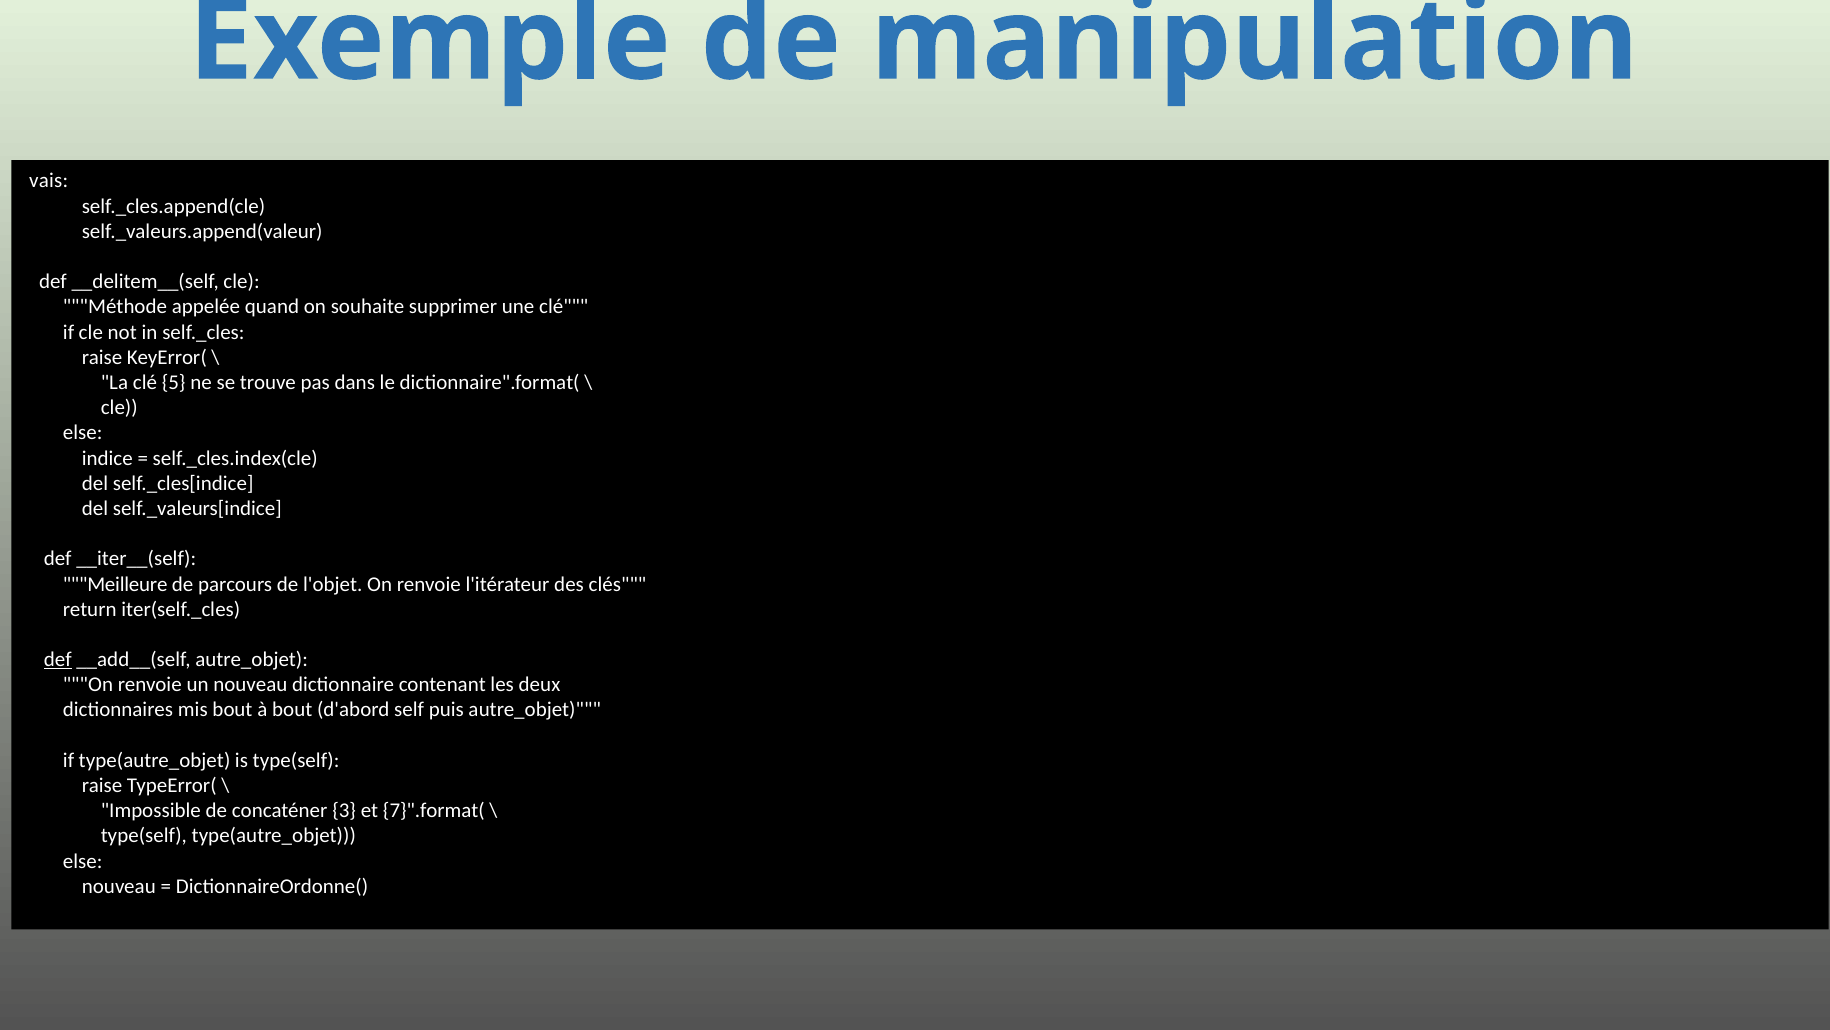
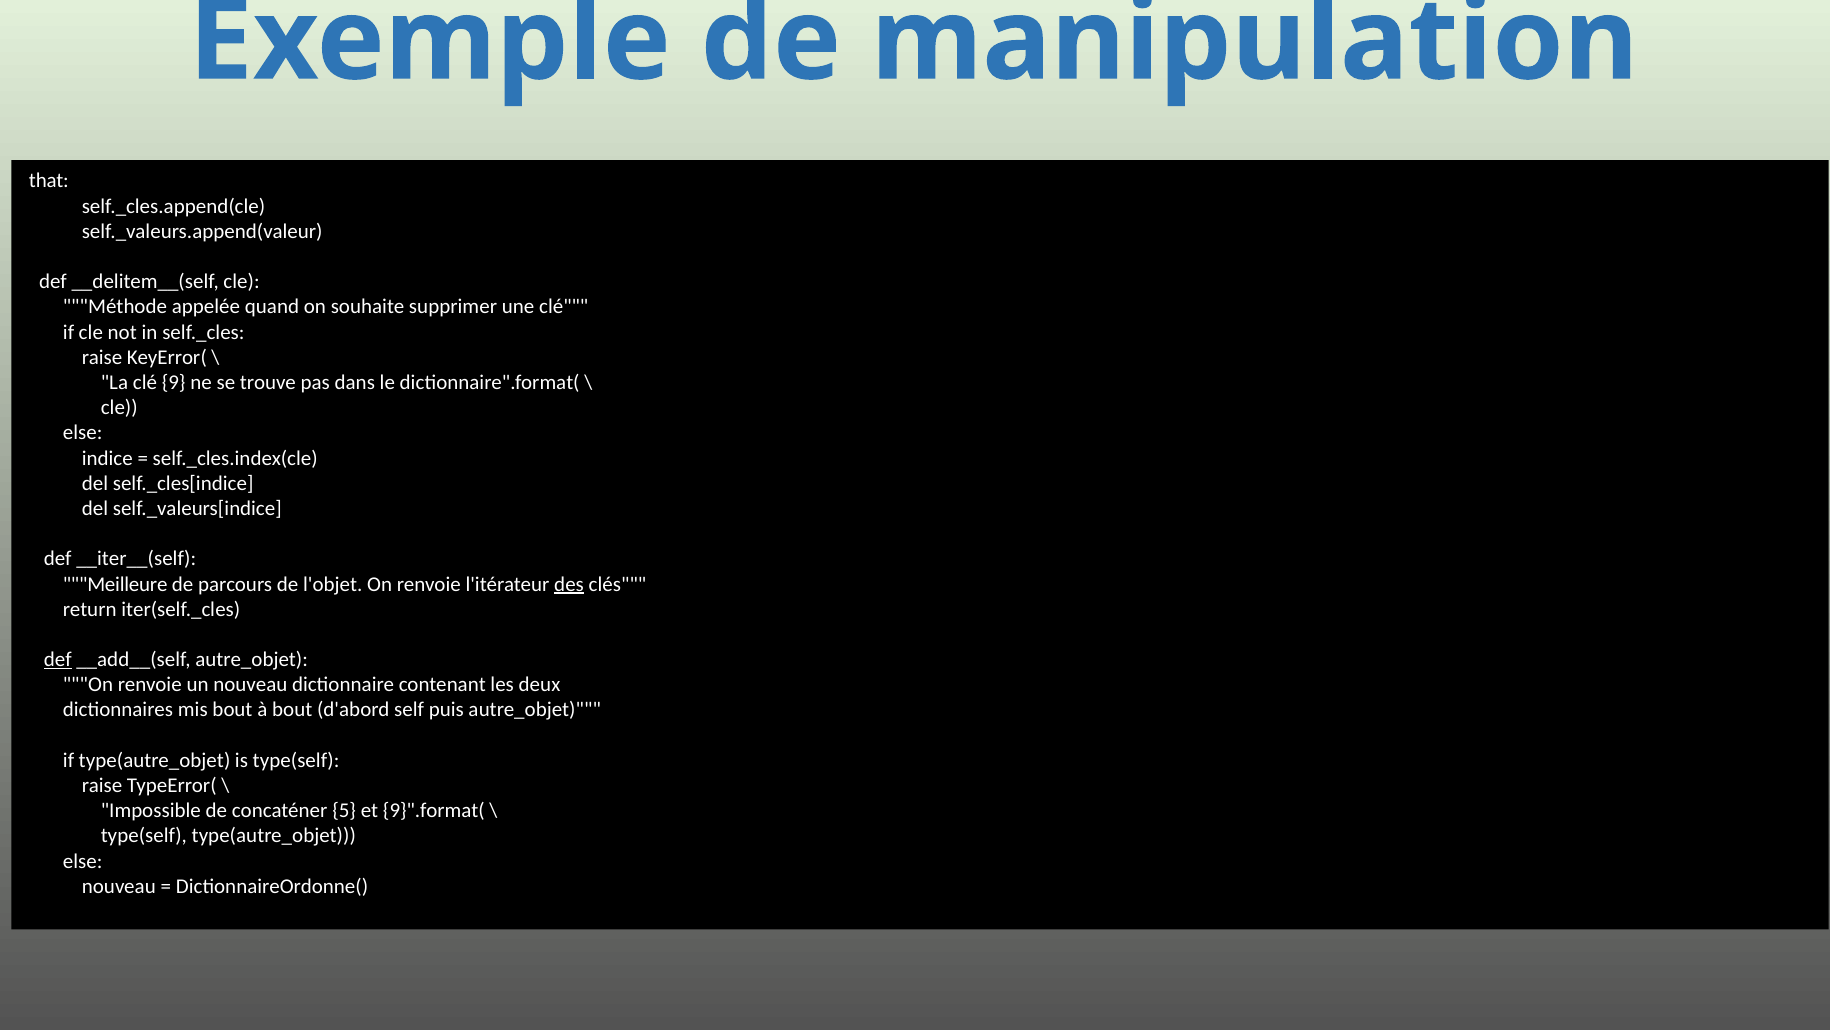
vais: vais -> that
5: 5 -> 9
des underline: none -> present
3: 3 -> 5
7}".format(: 7}".format( -> 9}".format(
